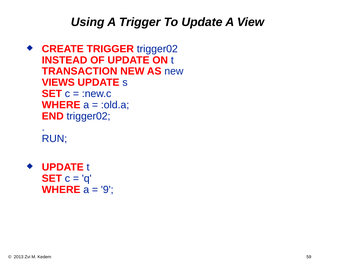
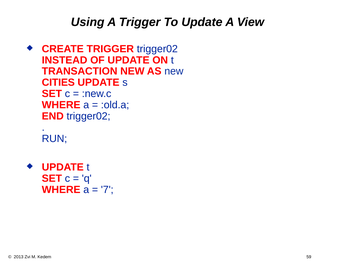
VIEWS: VIEWS -> CITIES
9: 9 -> 7
